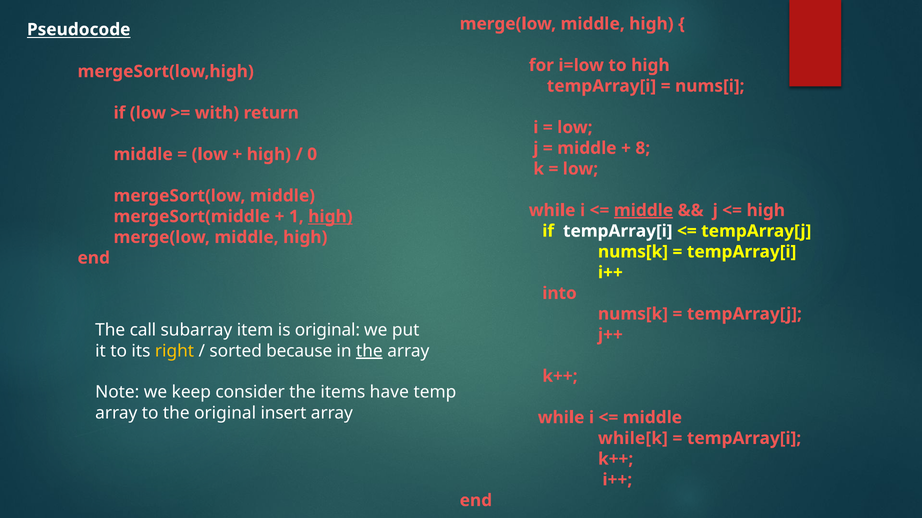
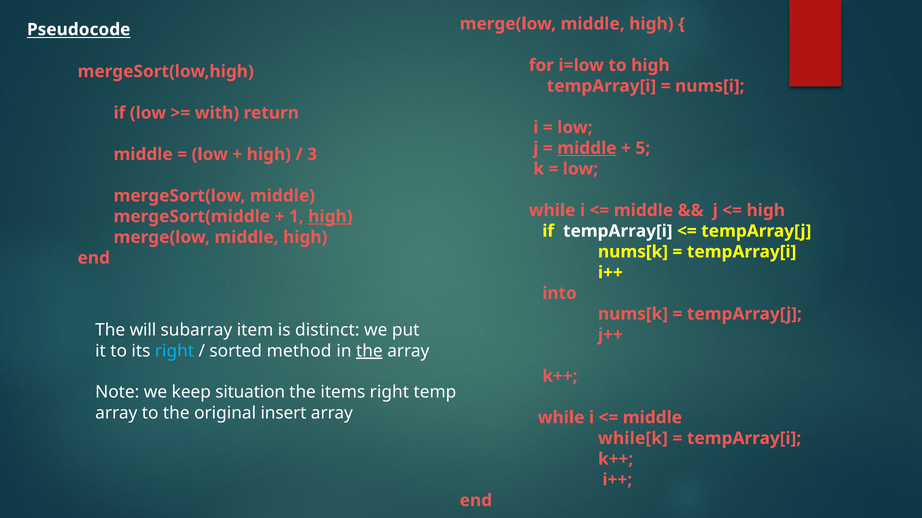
middle at (587, 148) underline: none -> present
8: 8 -> 5
0: 0 -> 3
middle at (643, 211) underline: present -> none
call: call -> will
is original: original -> distinct
right at (175, 351) colour: yellow -> light blue
because: because -> method
consider: consider -> situation
items have: have -> right
